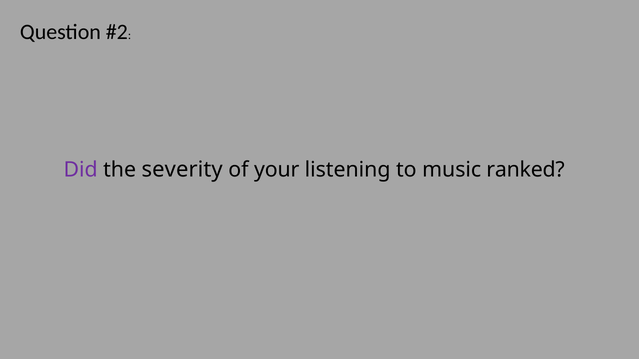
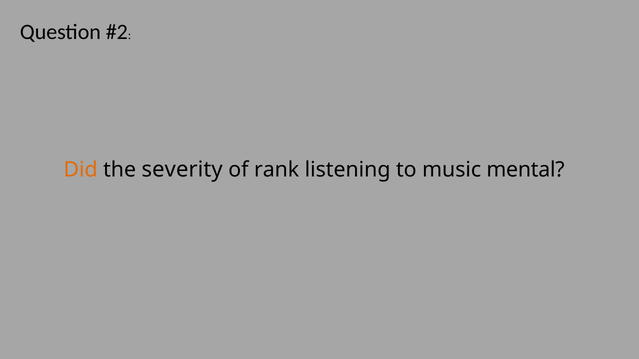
Did colour: purple -> orange
your: your -> rank
ranked: ranked -> mental
